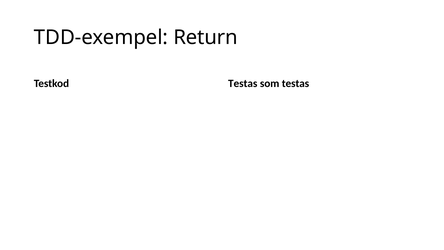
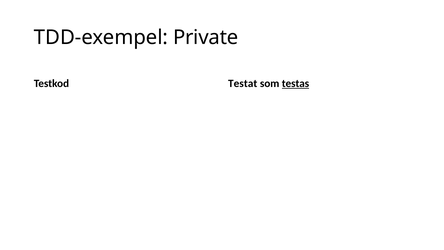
Return: Return -> Private
Testkod Testas: Testas -> Testat
testas at (295, 84) underline: none -> present
